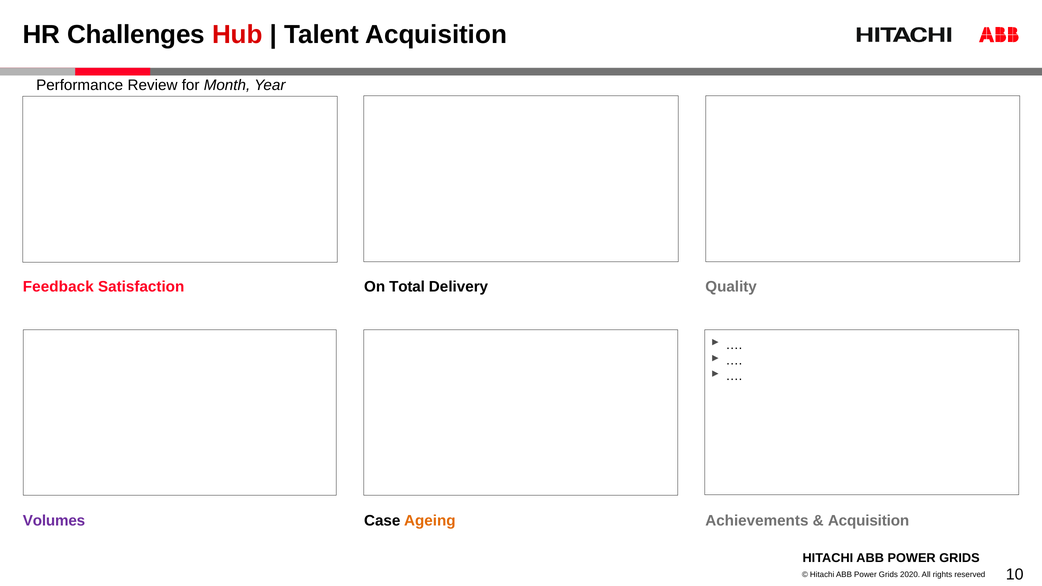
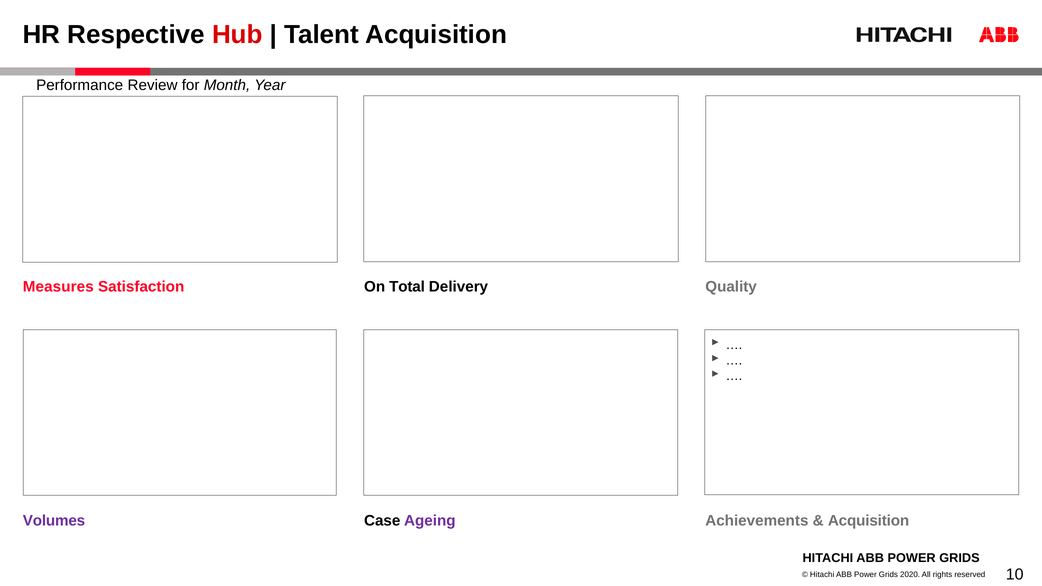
Challenges: Challenges -> Respective
Feedback: Feedback -> Measures
Ageing colour: orange -> purple
